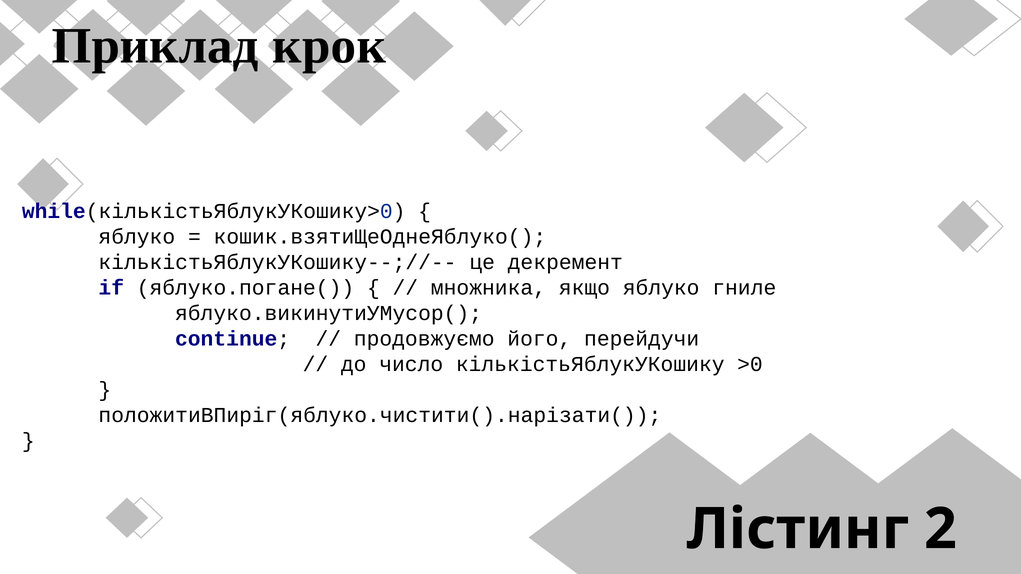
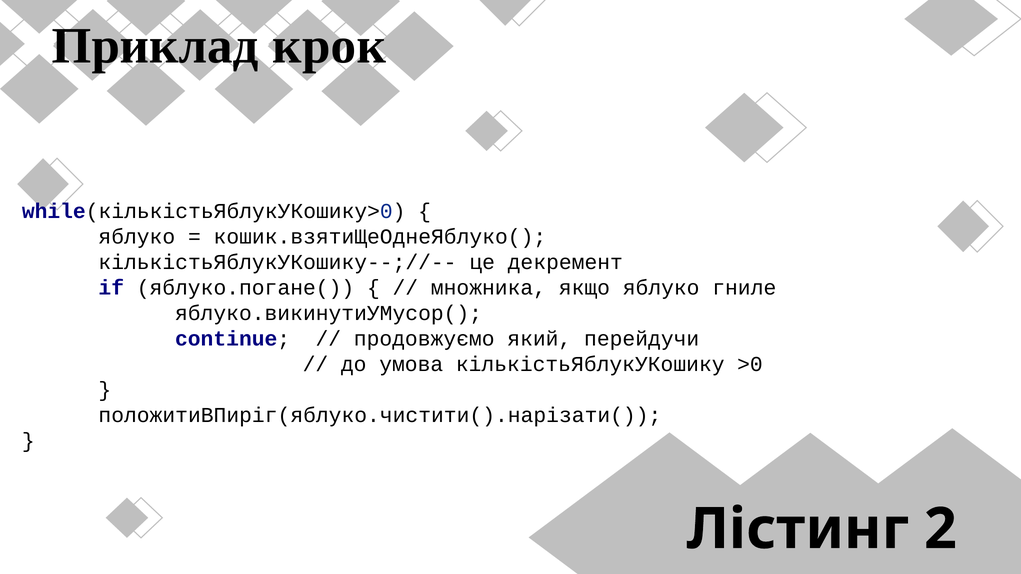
його: його -> який
число: число -> умова
